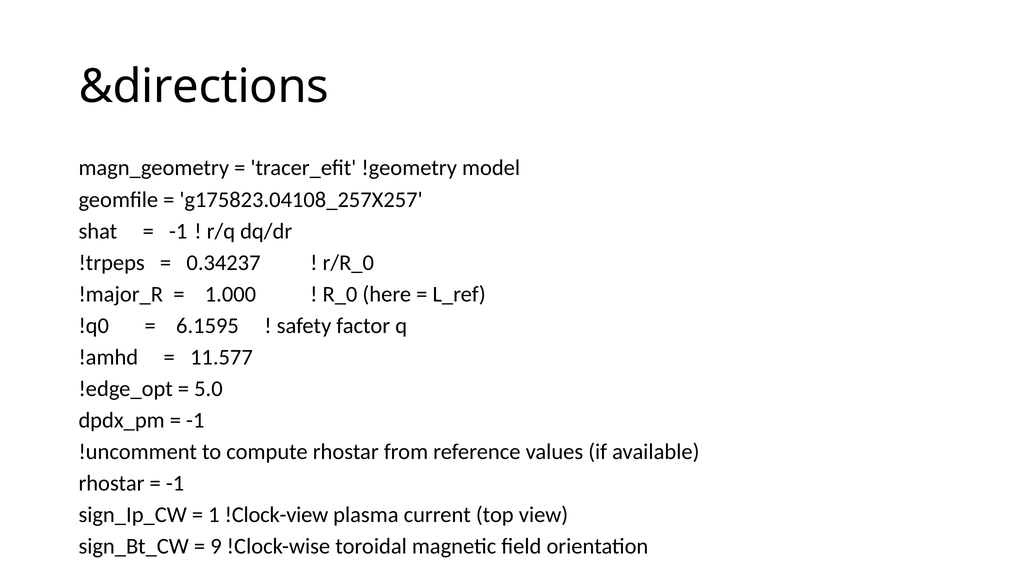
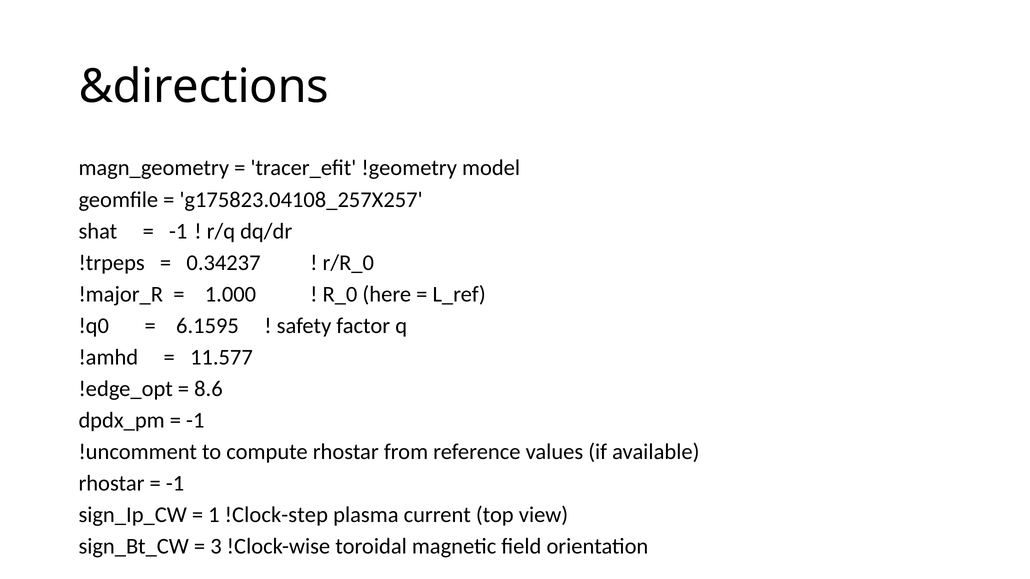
5.0: 5.0 -> 8.6
!Clock-view: !Clock-view -> !Clock-step
9: 9 -> 3
